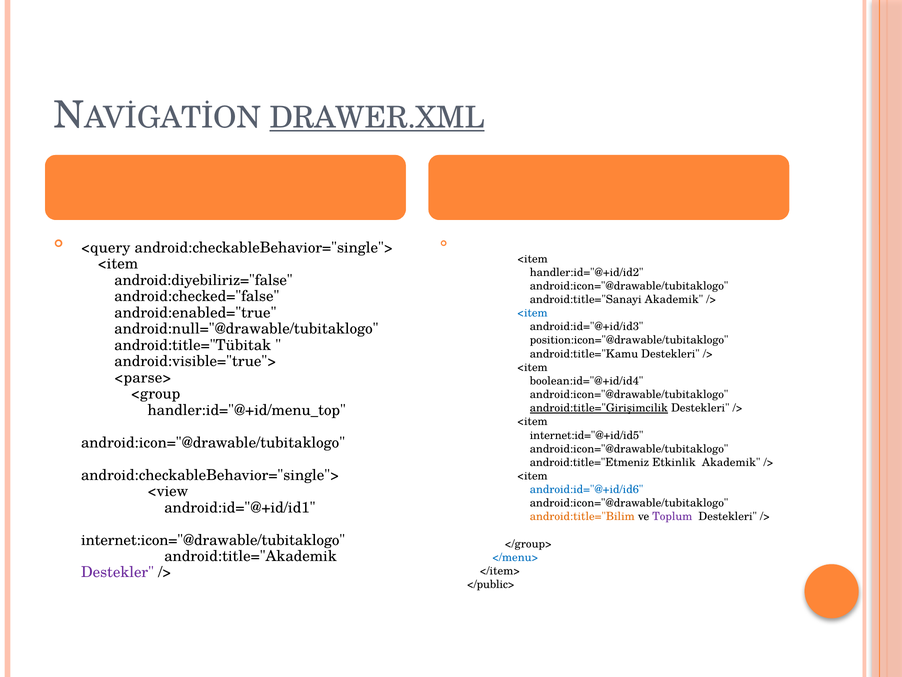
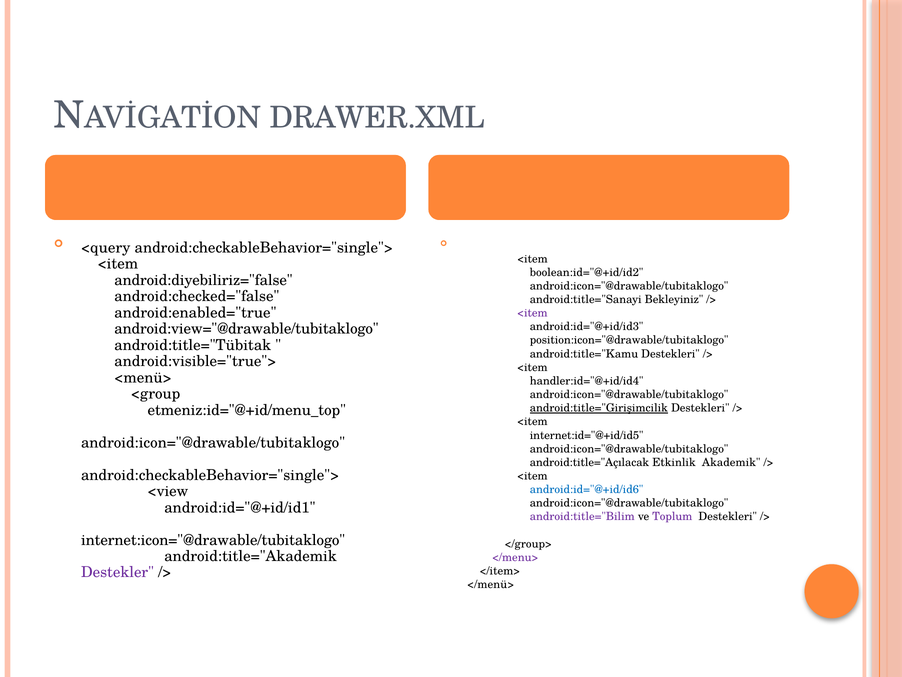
DRAWER.XML underline: present -> none
handler:id="@+id/id2: handler:id="@+id/id2 -> boolean:id="@+id/id2
android:title="Sanayi Akademik: Akademik -> Bekleyiniz
<item at (532, 313) colour: blue -> purple
android:null="@drawable/tubitaklogo: android:null="@drawable/tubitaklogo -> android:view="@drawable/tubitaklogo
<parse>: <parse> -> <menü>
boolean:id="@+id/id4: boolean:id="@+id/id4 -> handler:id="@+id/id4
handler:id="@+id/menu_top: handler:id="@+id/menu_top -> etmeniz:id="@+id/menu_top
android:title="Etmeniz: android:title="Etmeniz -> android:title="Açılacak
android:title="Bilim colour: orange -> purple
</menu> colour: blue -> purple
</public>: </public> -> </menü>
